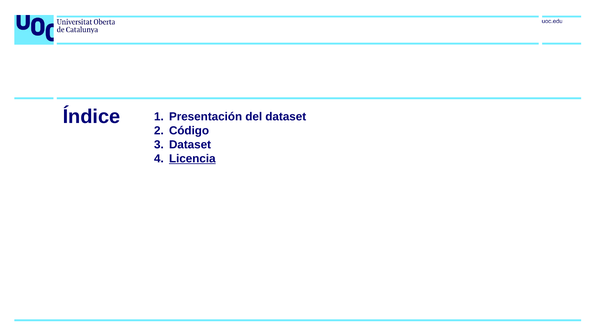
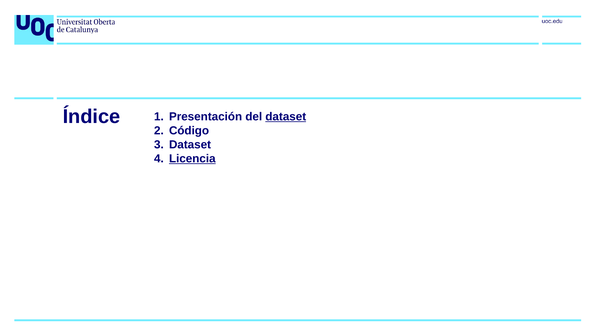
dataset at (286, 117) underline: none -> present
